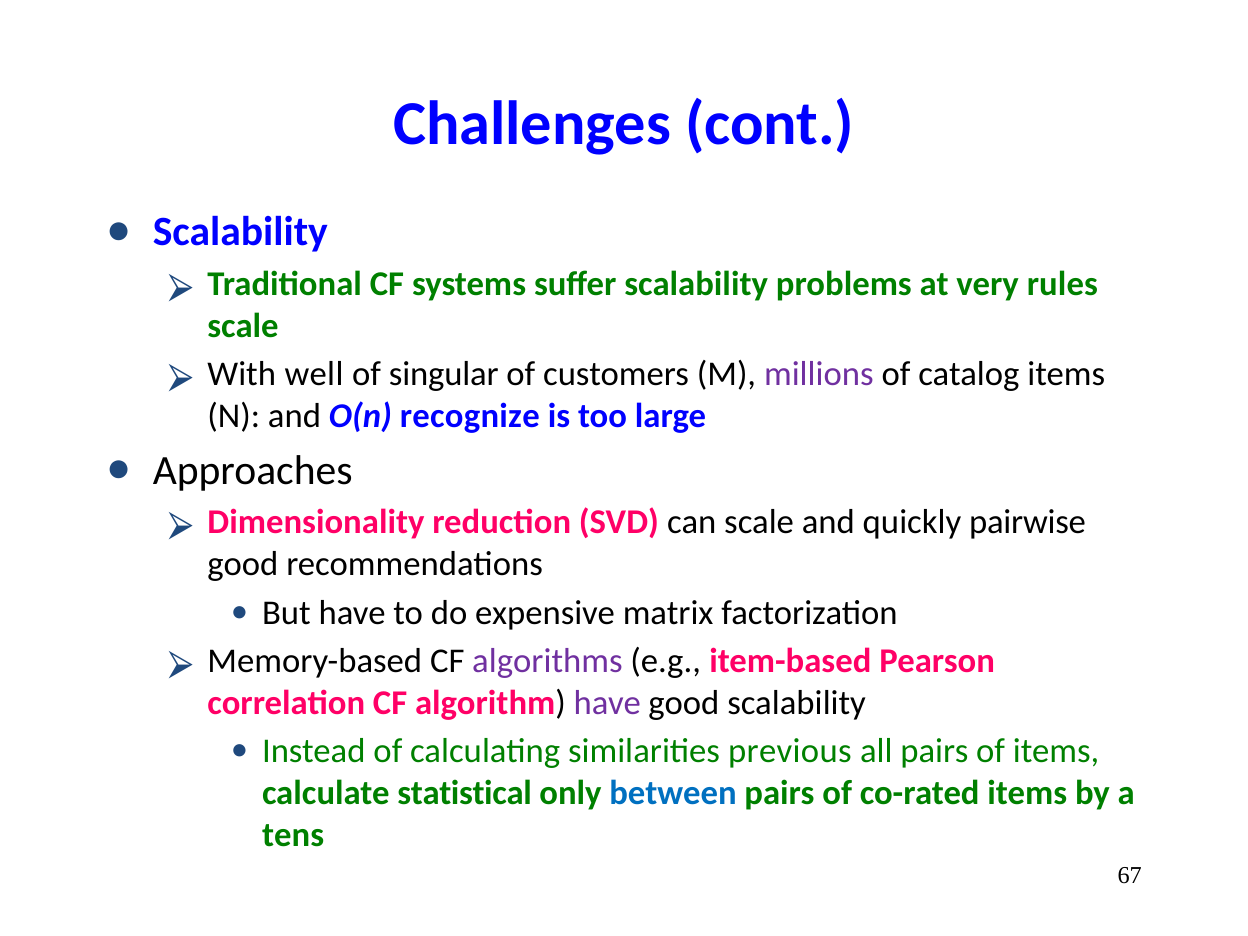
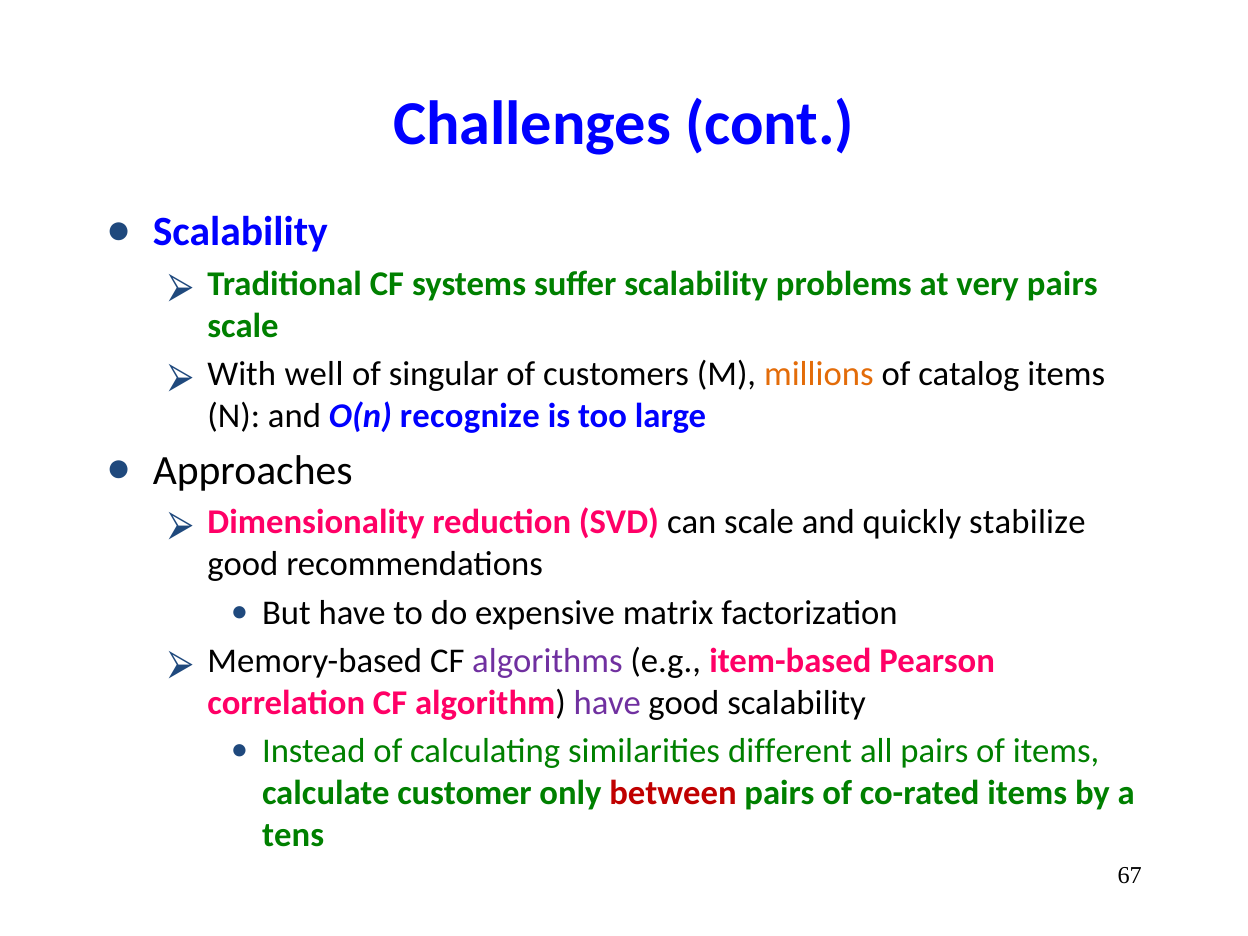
very rules: rules -> pairs
millions colour: purple -> orange
pairwise: pairwise -> stabilize
previous: previous -> different
statistical: statistical -> customer
between colour: blue -> red
